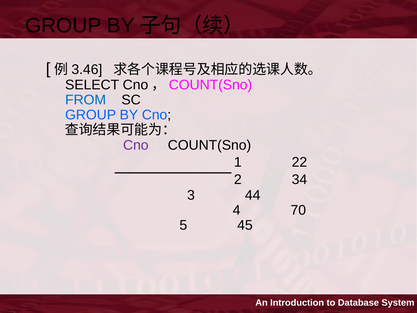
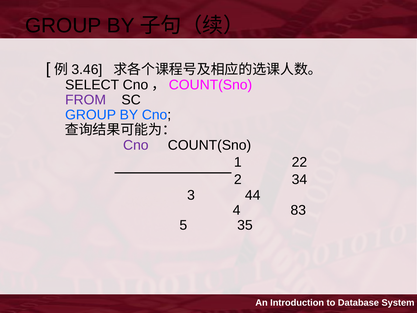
FROM colour: blue -> purple
70: 70 -> 83
45: 45 -> 35
